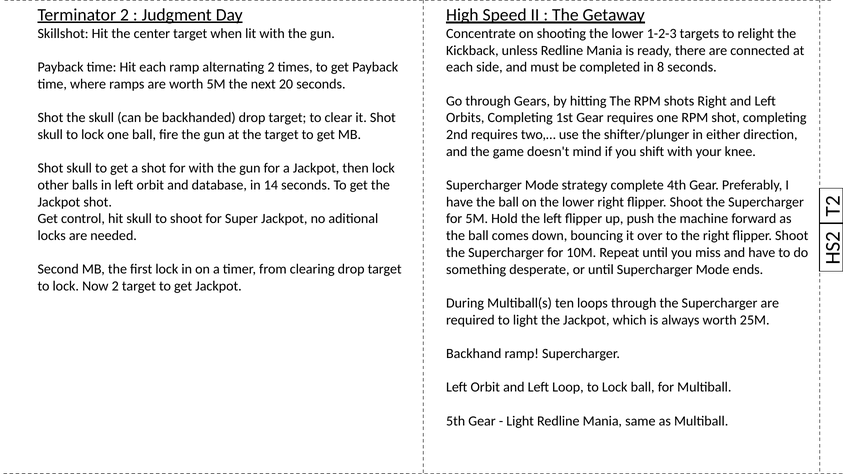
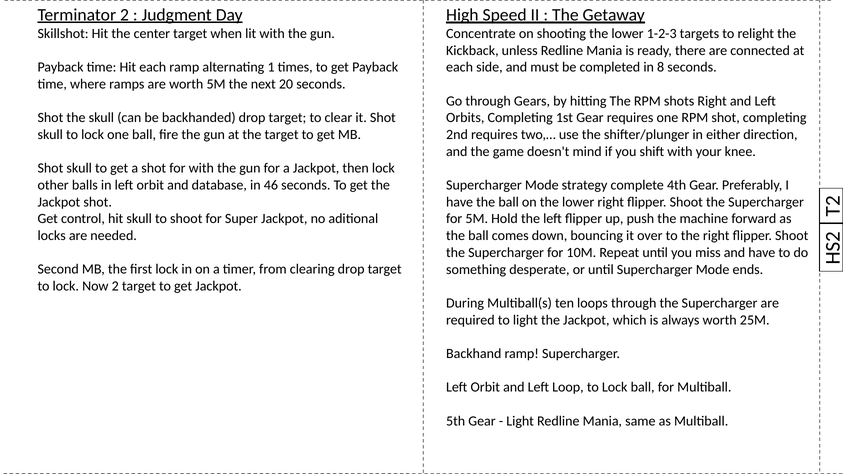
alternating 2: 2 -> 1
14: 14 -> 46
